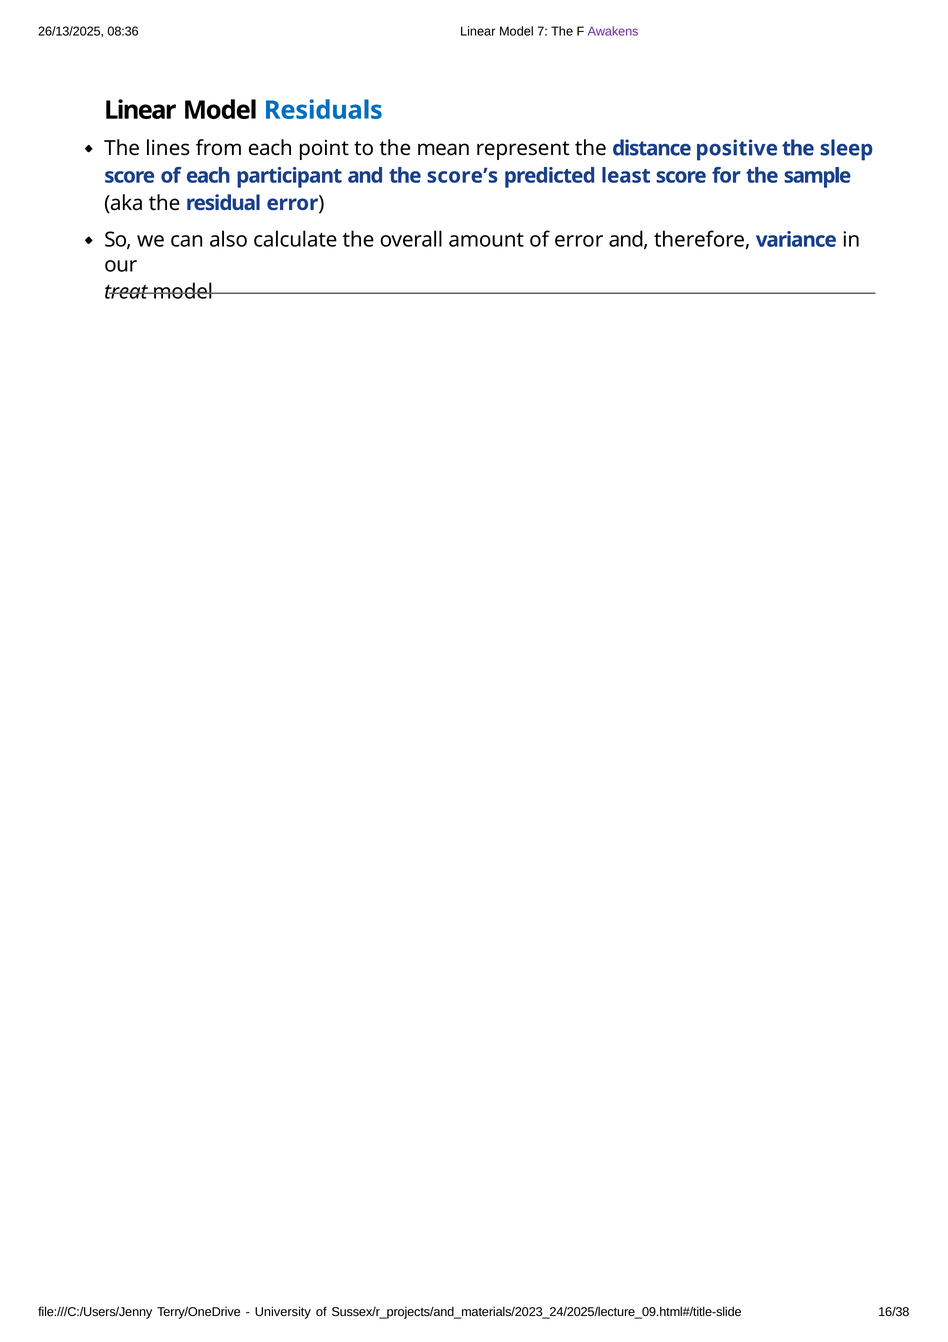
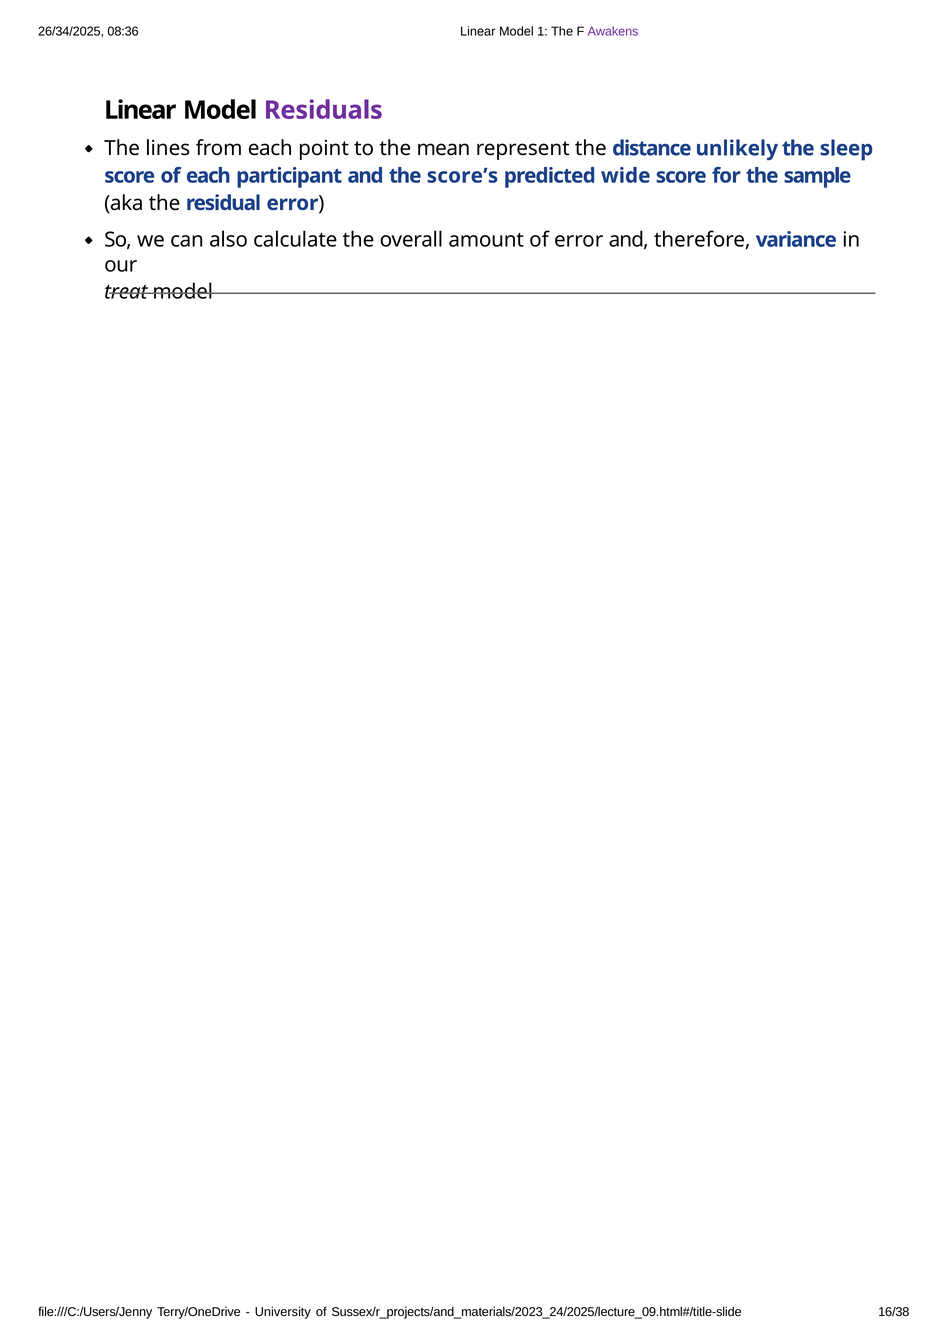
26/13/2025: 26/13/2025 -> 26/34/2025
7: 7 -> 1
Residuals colour: blue -> purple
positive: positive -> unlikely
least: least -> wide
